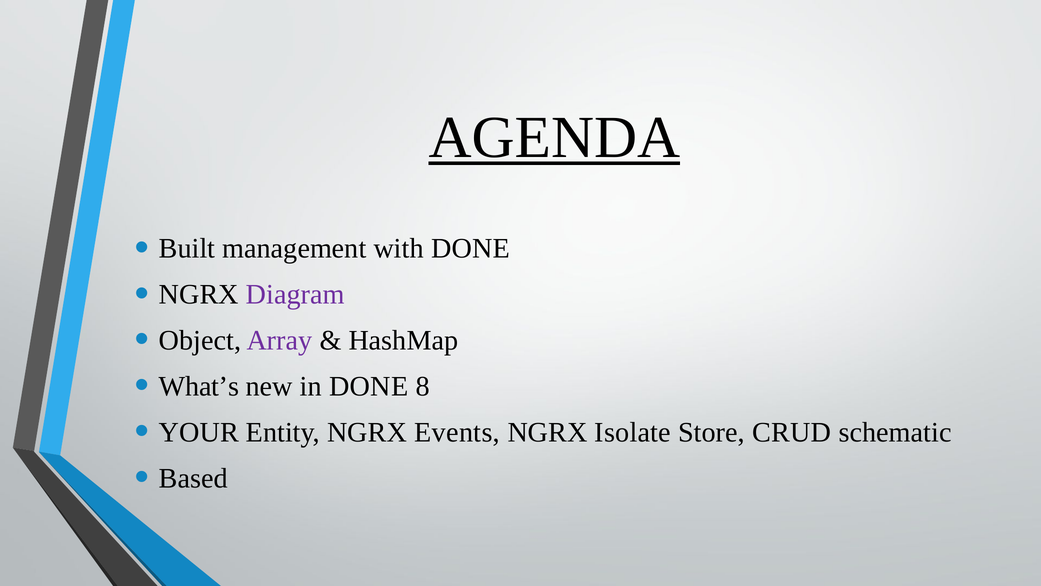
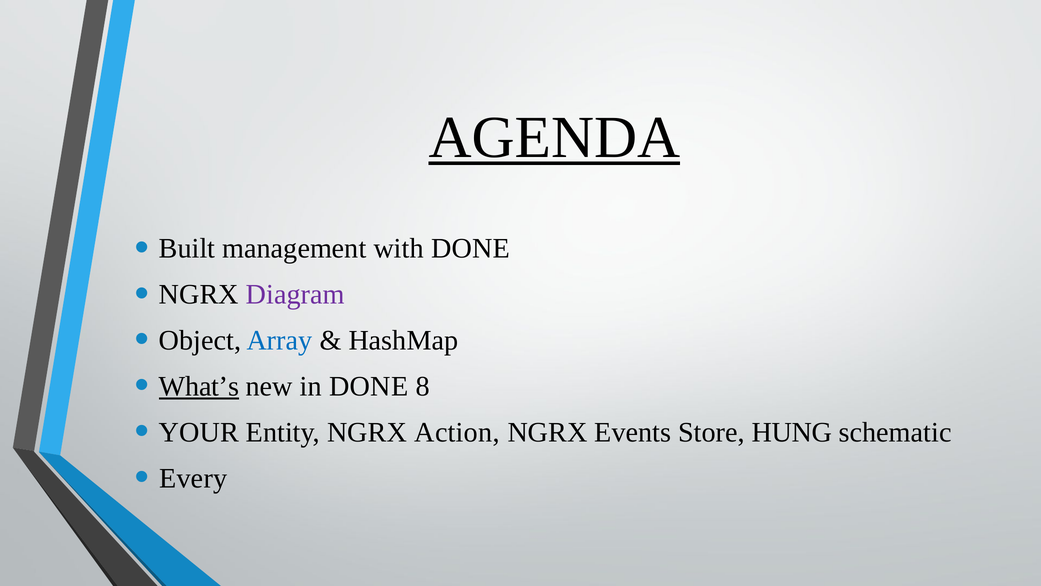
Array colour: purple -> blue
What’s underline: none -> present
Events: Events -> Action
Isolate: Isolate -> Events
CRUD: CRUD -> HUNG
Based: Based -> Every
